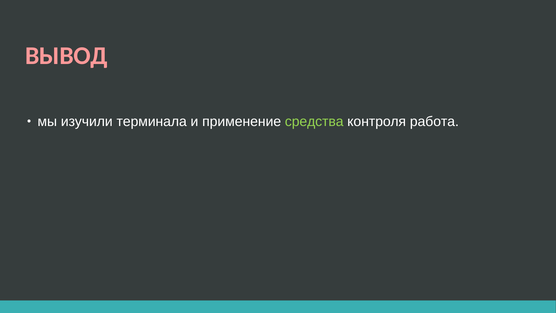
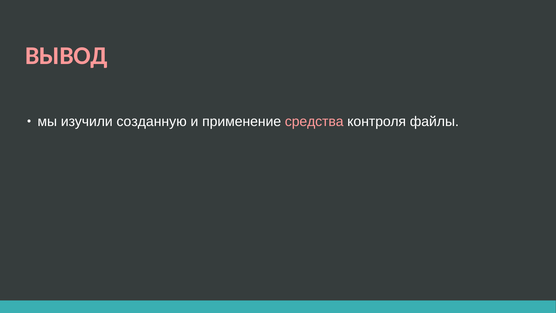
терминала: терминала -> созданную
средства colour: light green -> pink
работа: работа -> файлы
